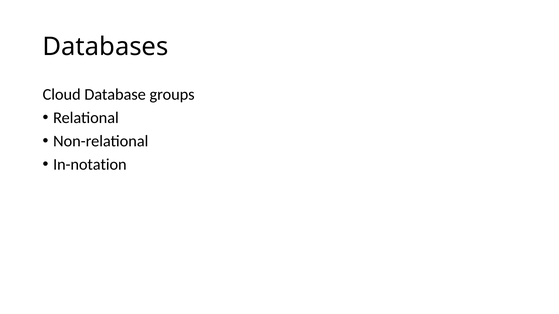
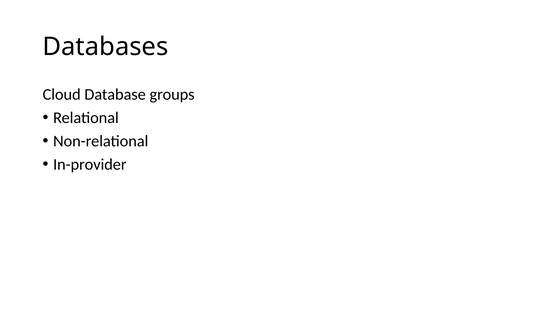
In-notation: In-notation -> In-provider
